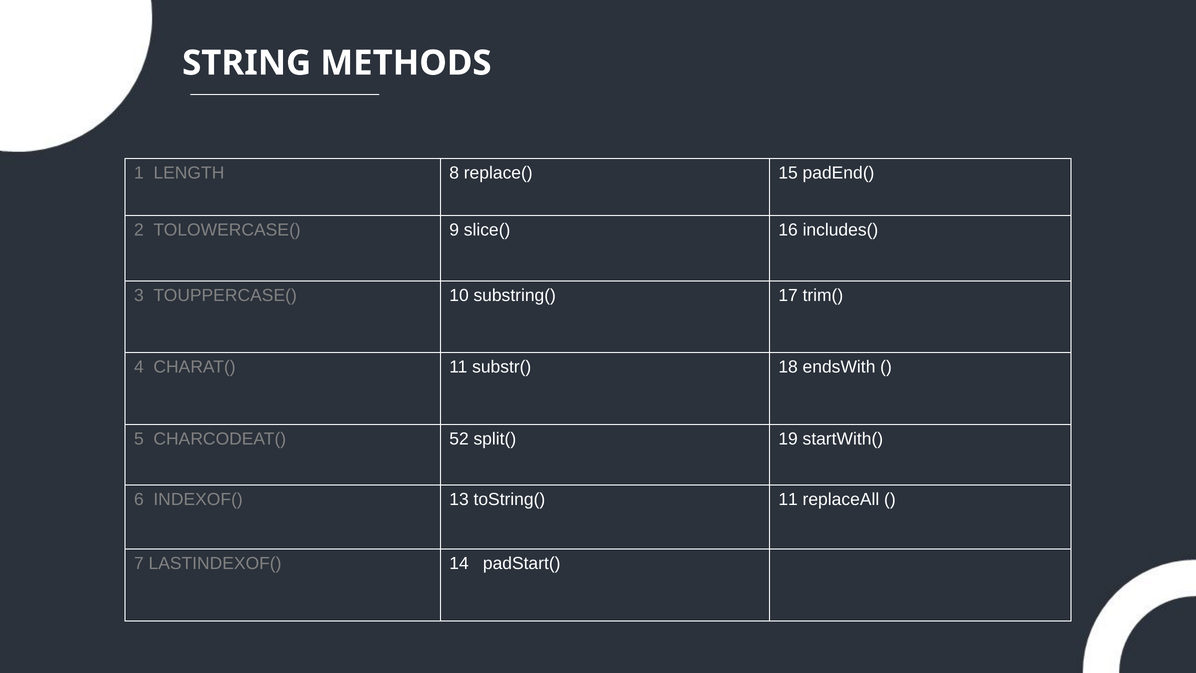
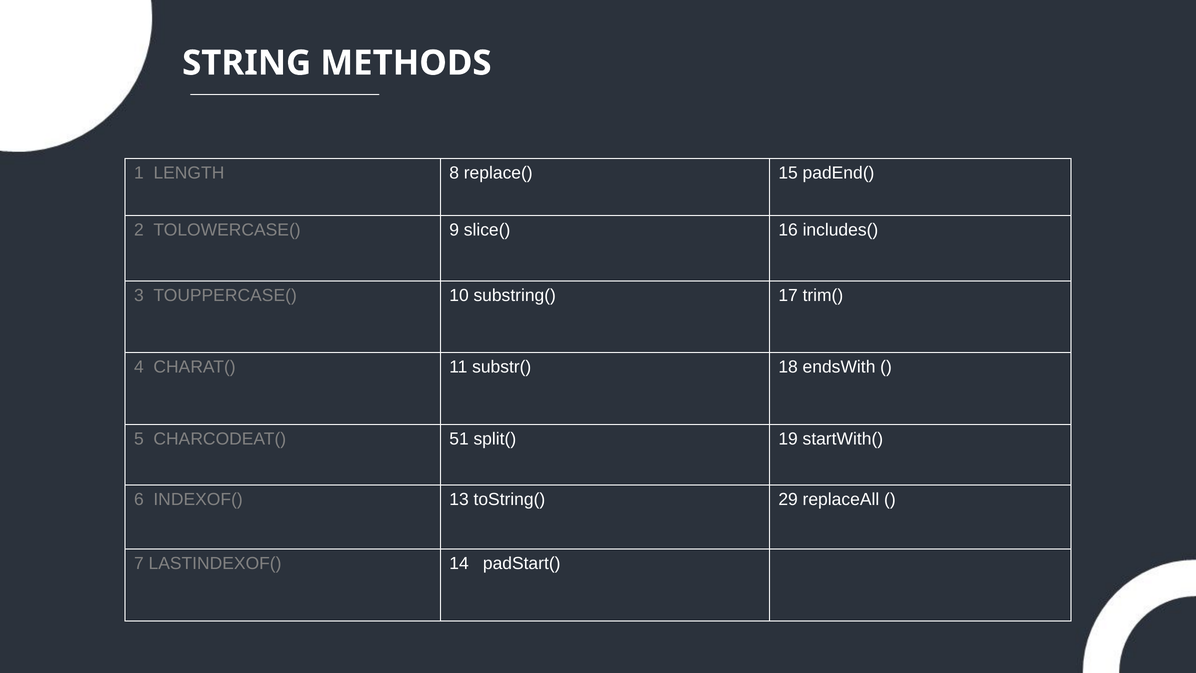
52: 52 -> 51
toString( 11: 11 -> 29
